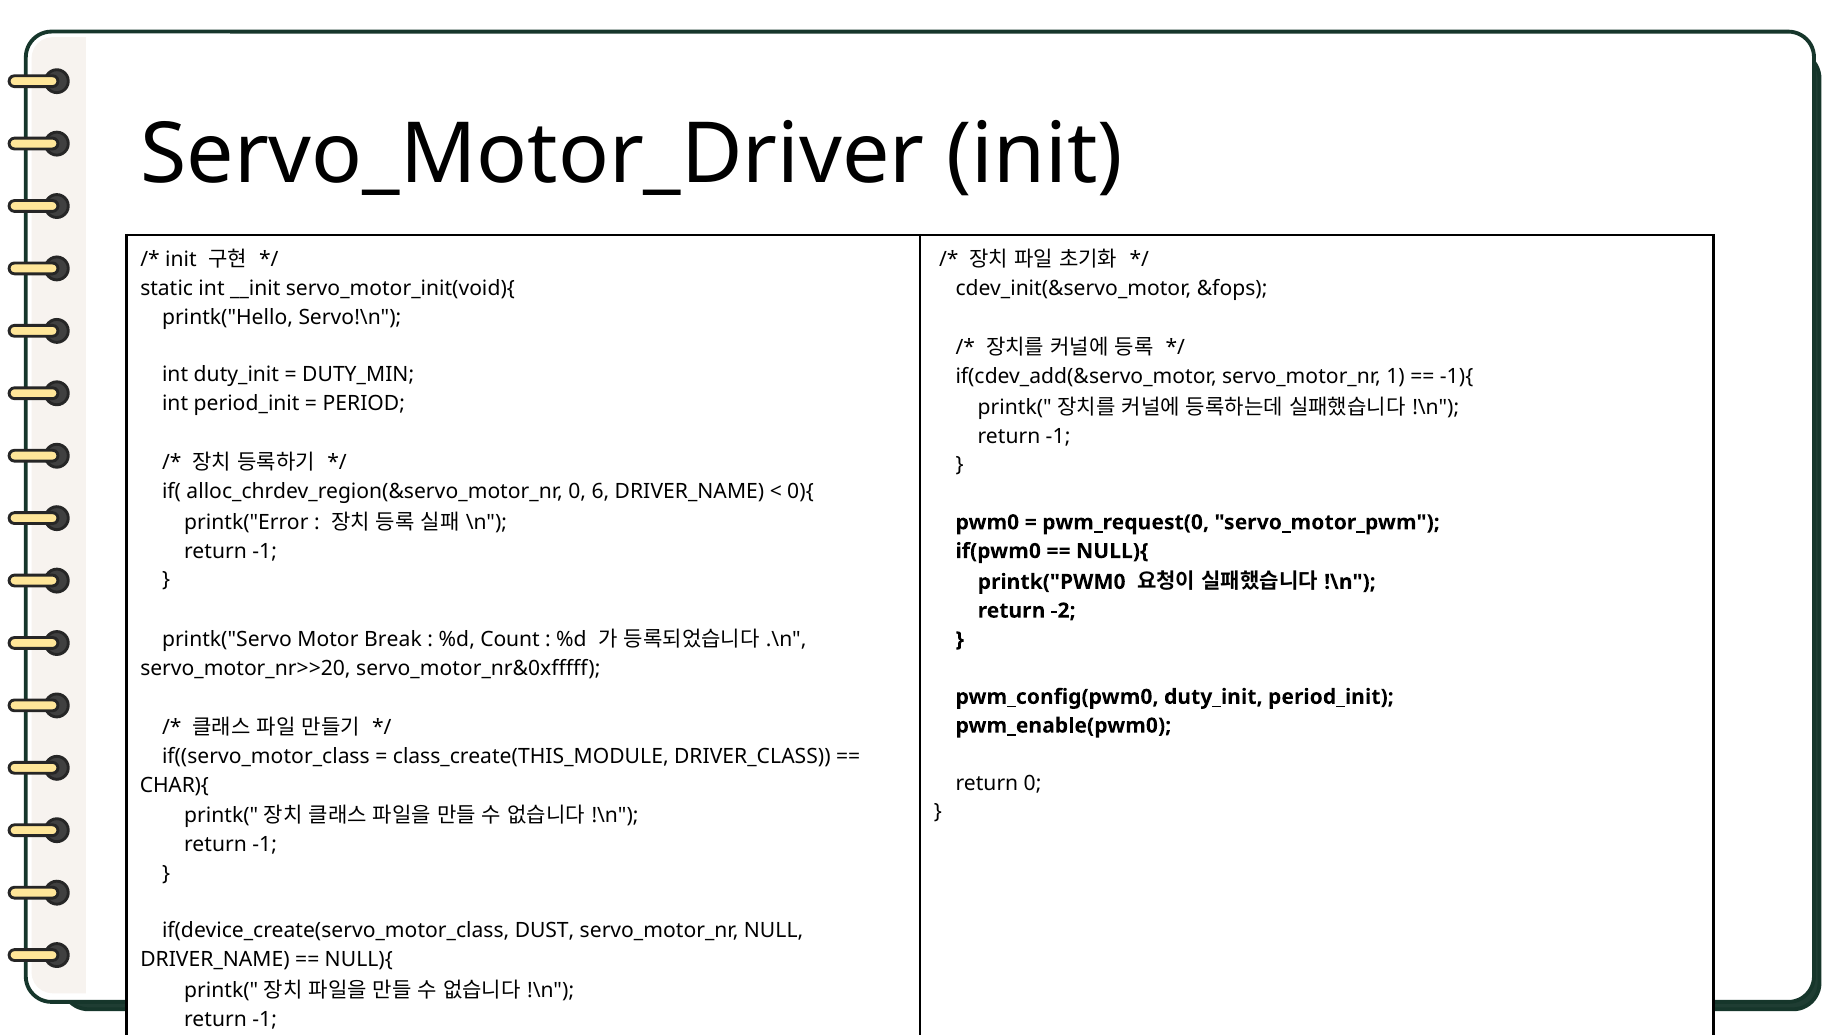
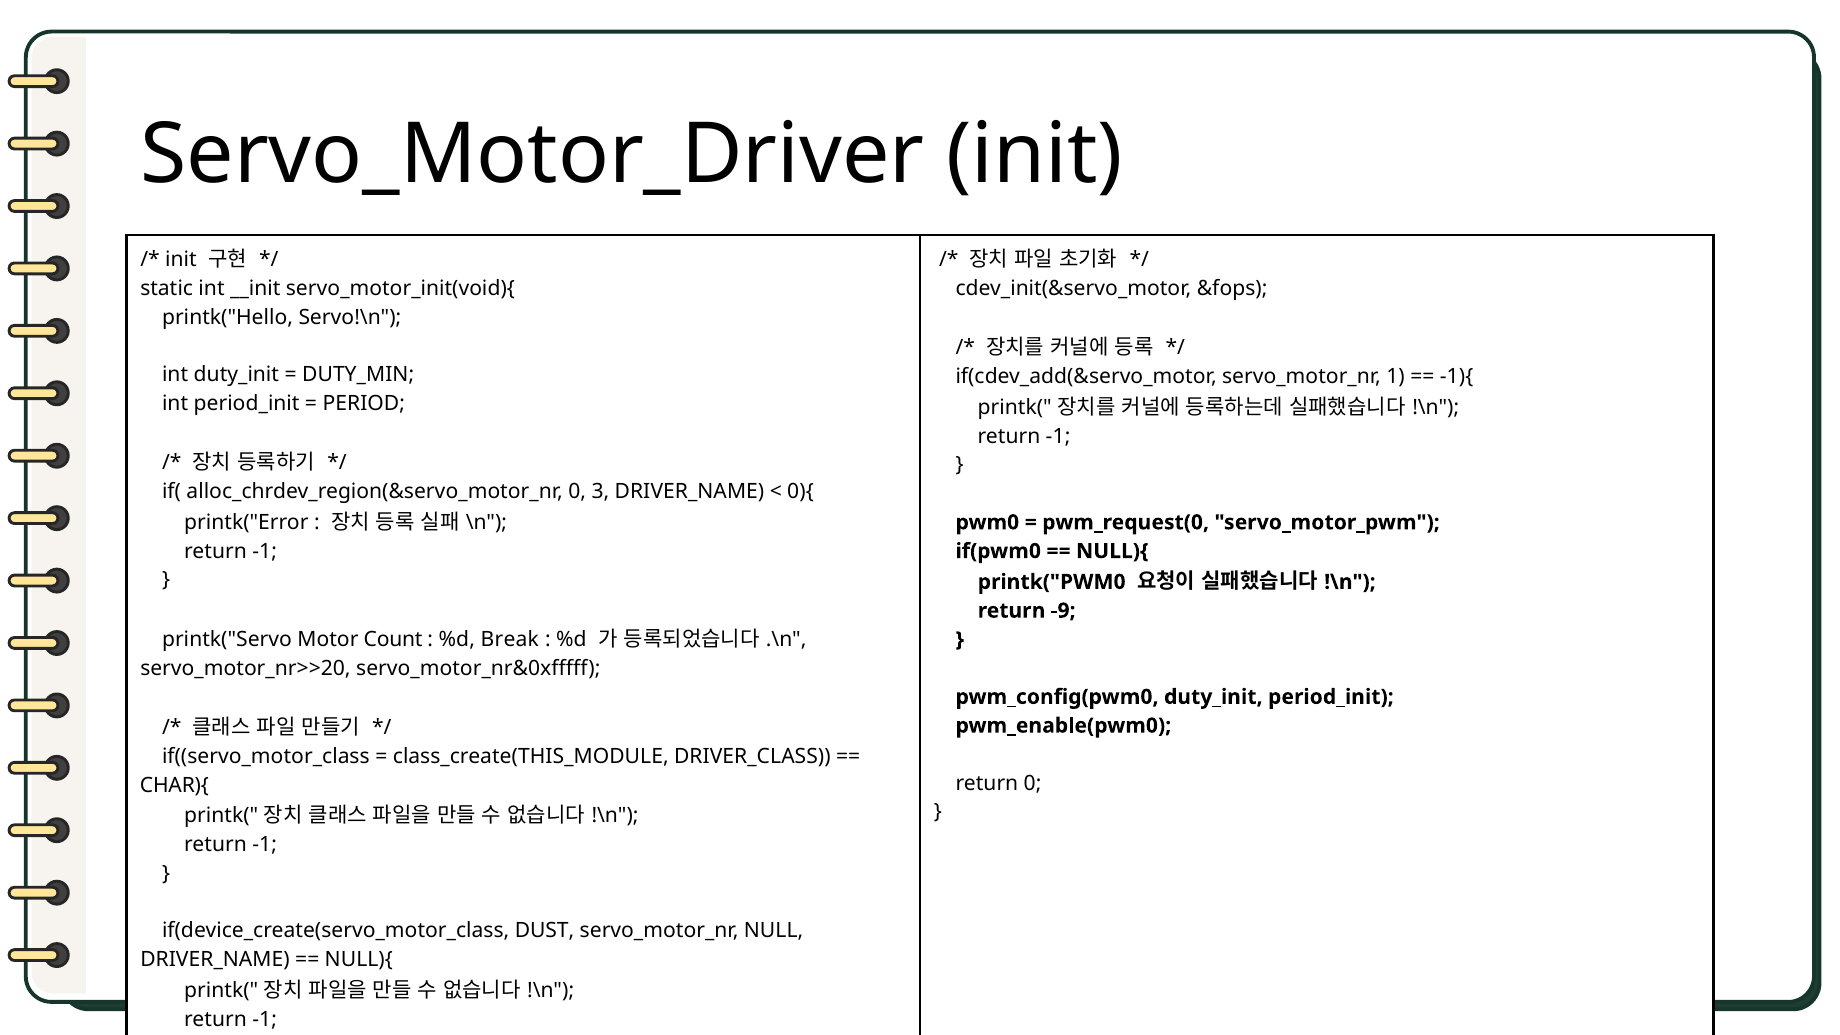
6: 6 -> 3
-2: -2 -> -9
Break: Break -> Count
Count: Count -> Break
